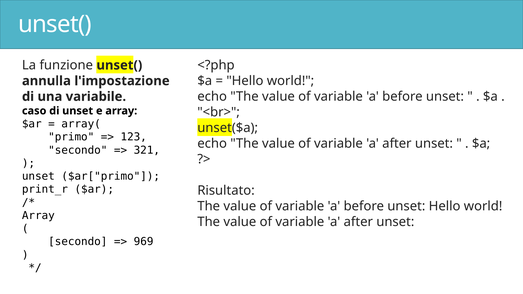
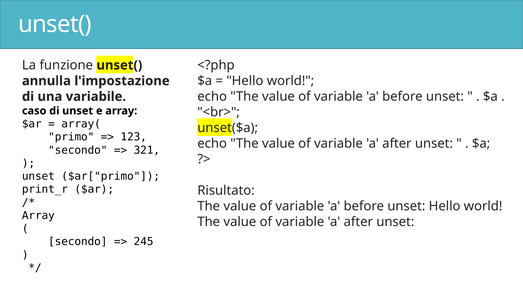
969: 969 -> 245
